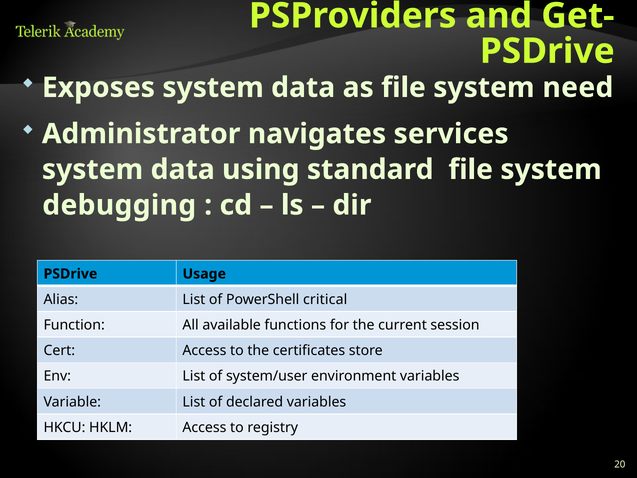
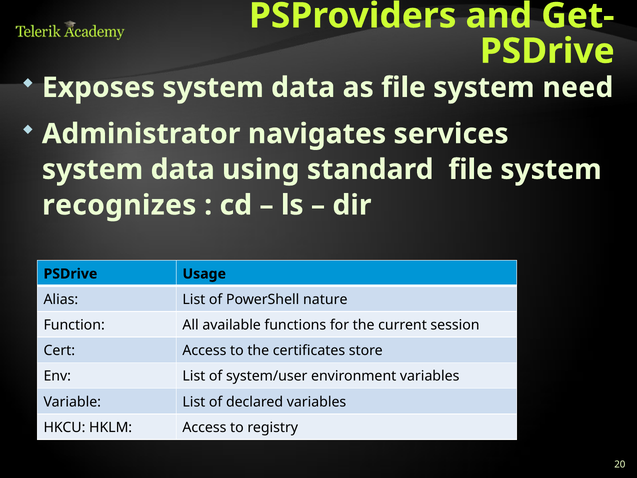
debugging: debugging -> recognizes
critical: critical -> nature
